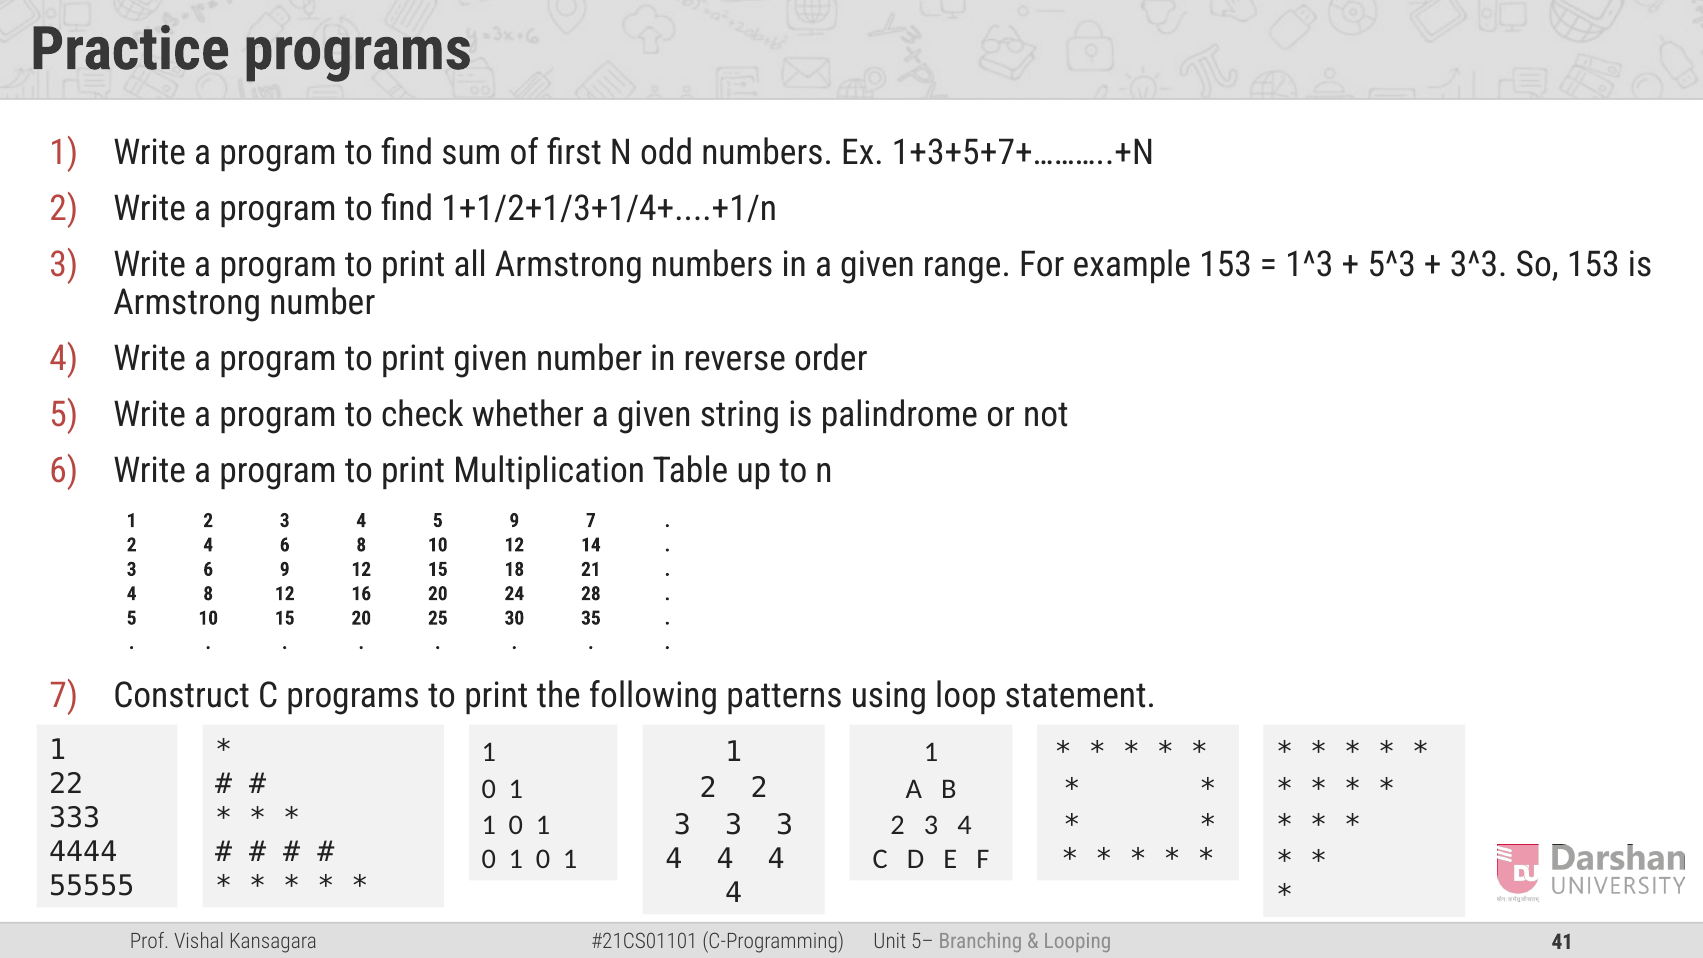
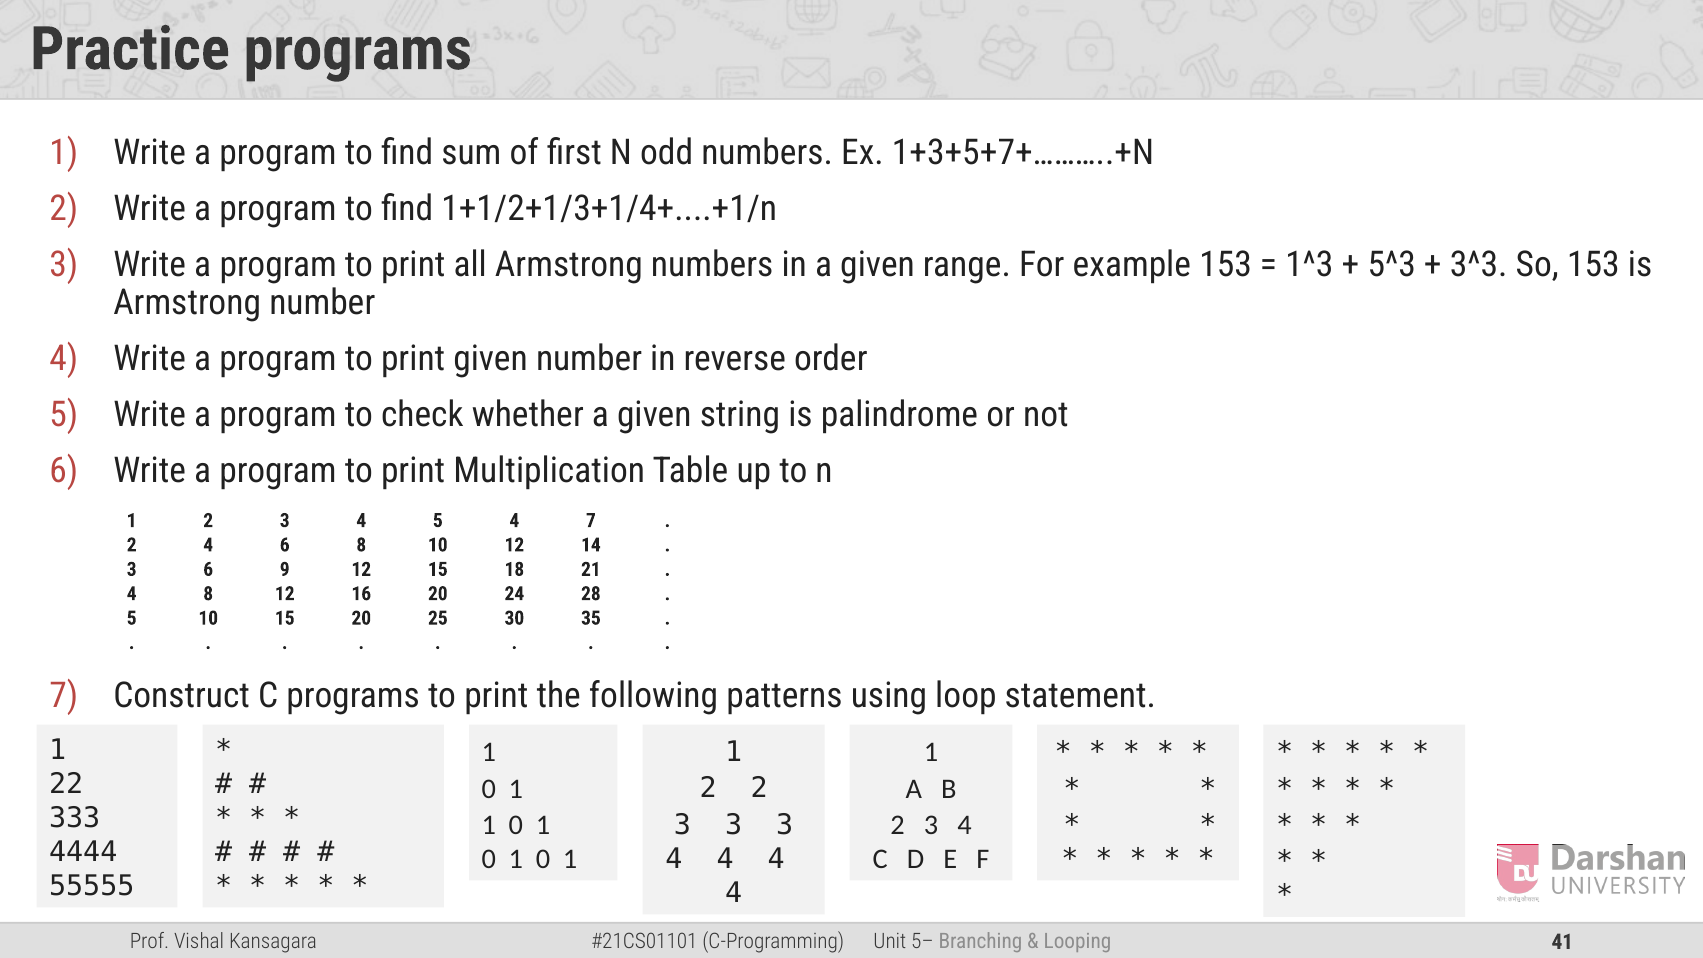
5 9: 9 -> 4
